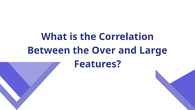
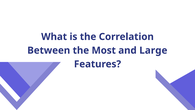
Over: Over -> Most
